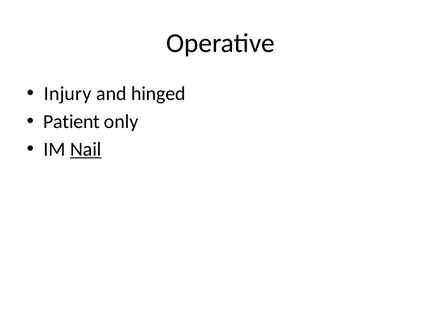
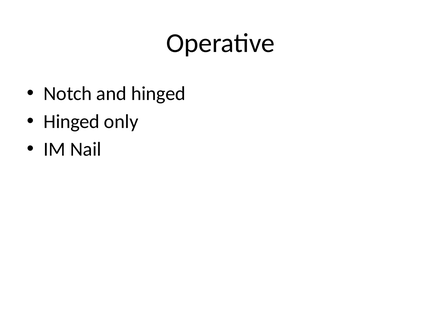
Injury: Injury -> Notch
Patient at (72, 122): Patient -> Hinged
Nail underline: present -> none
